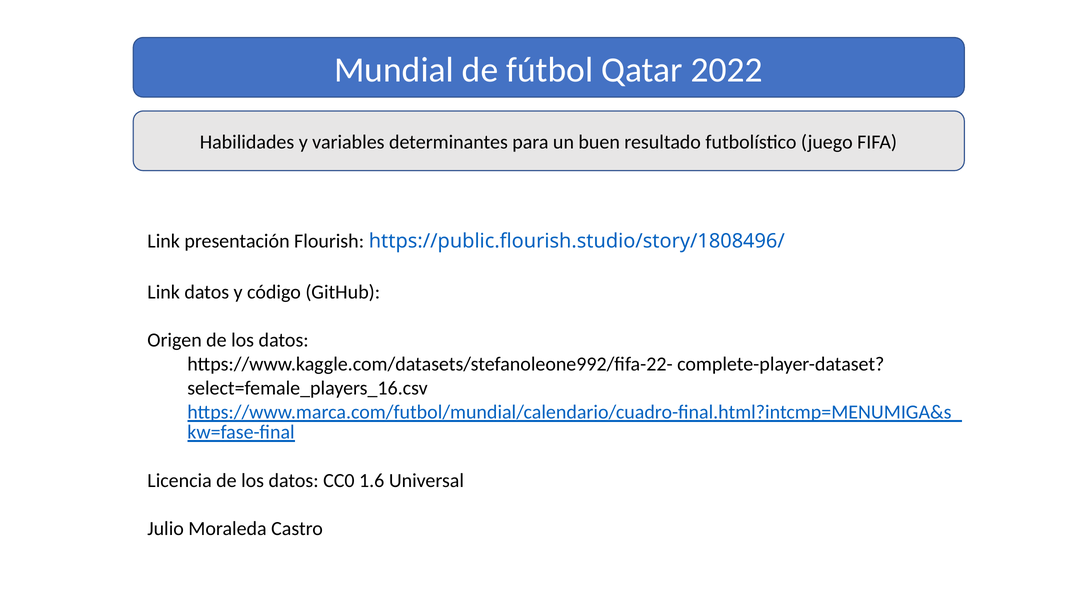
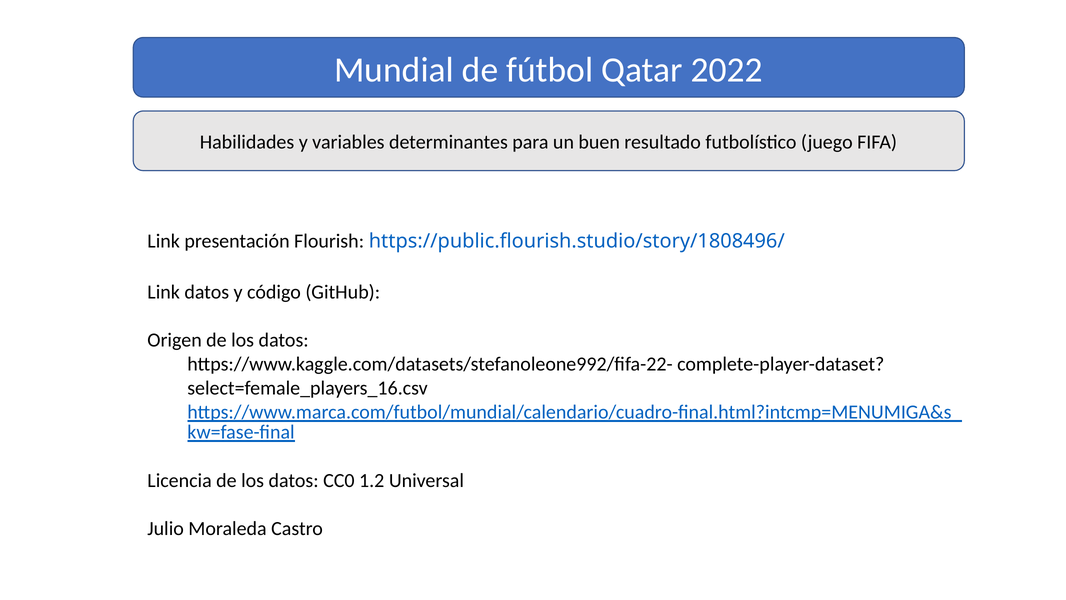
1.6: 1.6 -> 1.2
